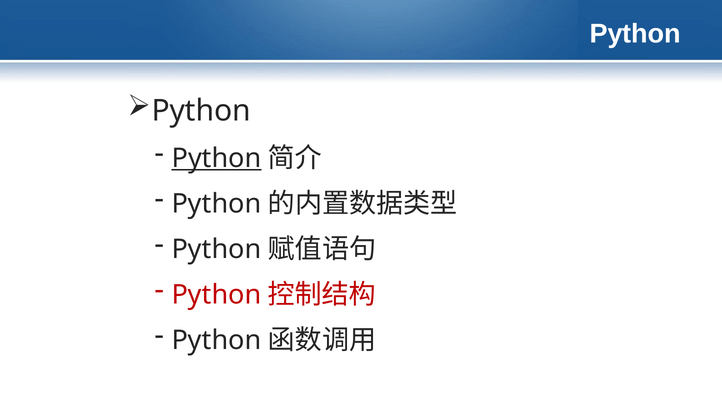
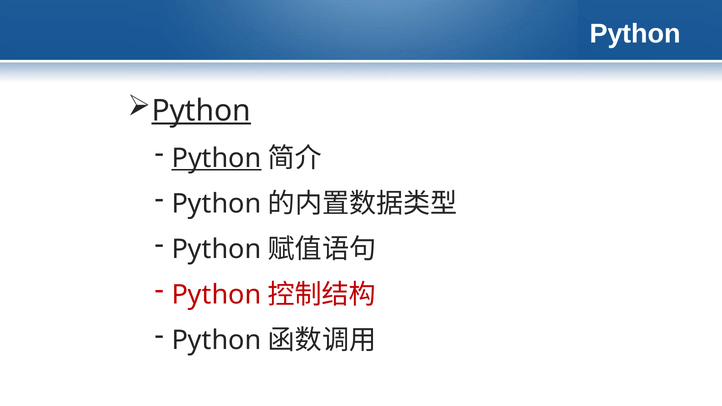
Python at (201, 111) underline: none -> present
